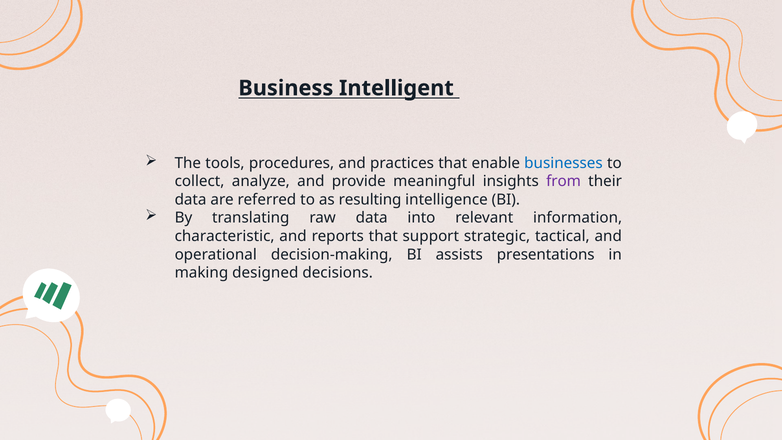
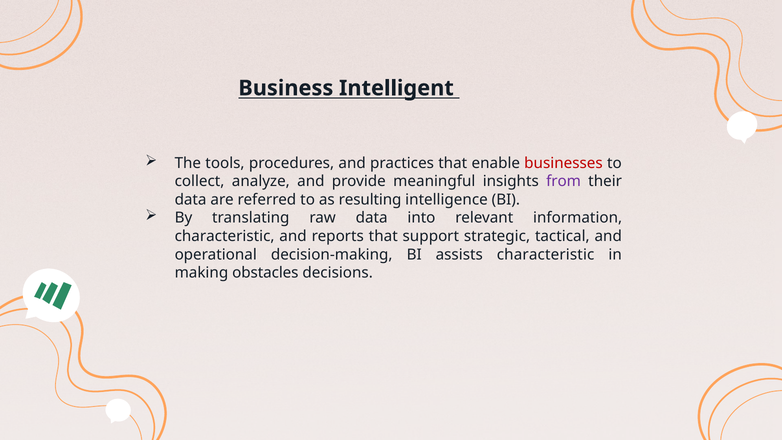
businesses colour: blue -> red
assists presentations: presentations -> characteristic
designed: designed -> obstacles
